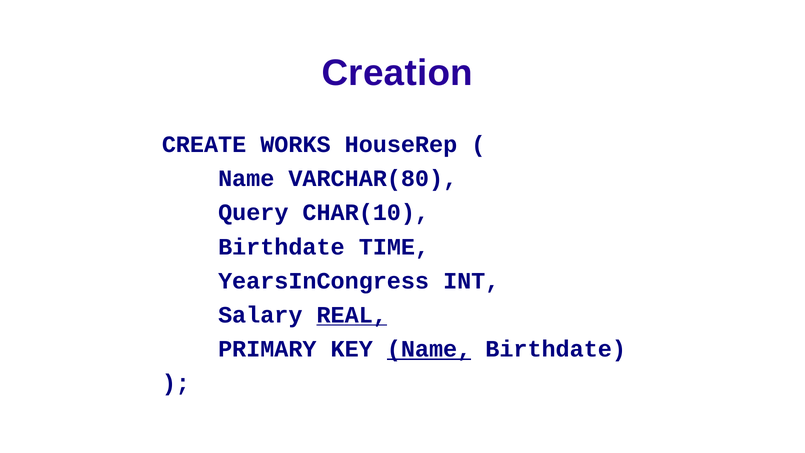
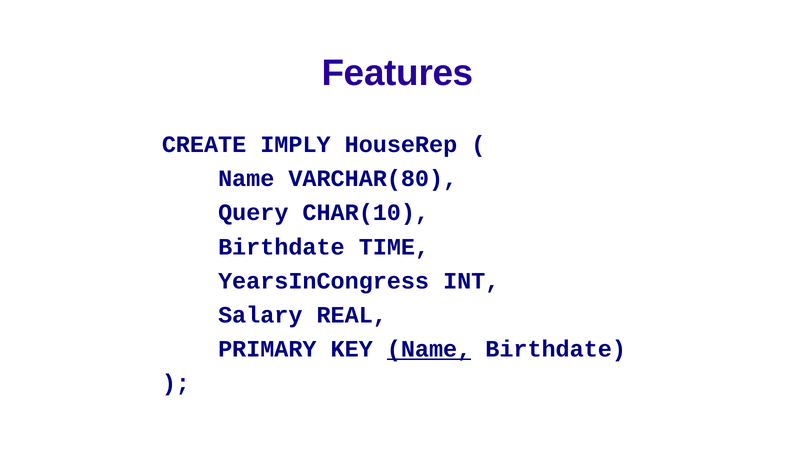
Creation: Creation -> Features
WORKS: WORKS -> IMPLY
REAL underline: present -> none
